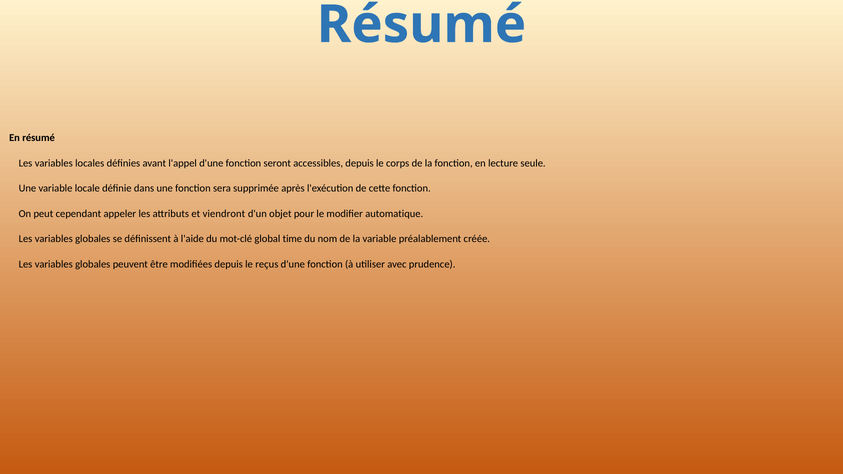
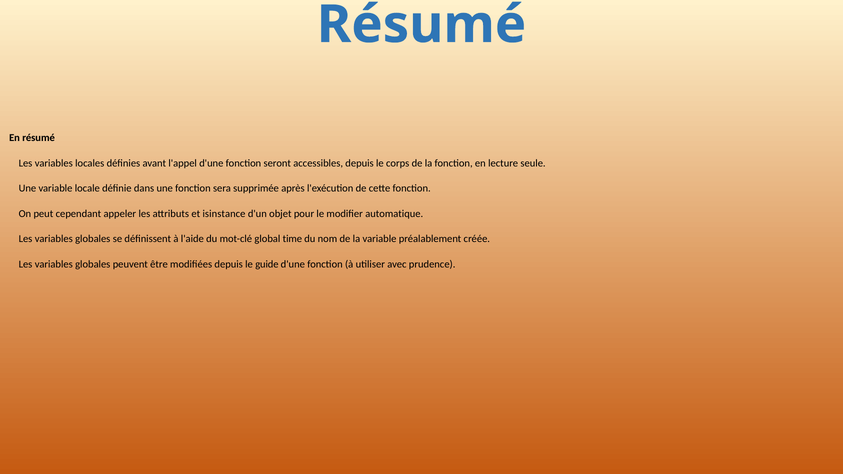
viendront: viendront -> isinstance
reçus: reçus -> guide
